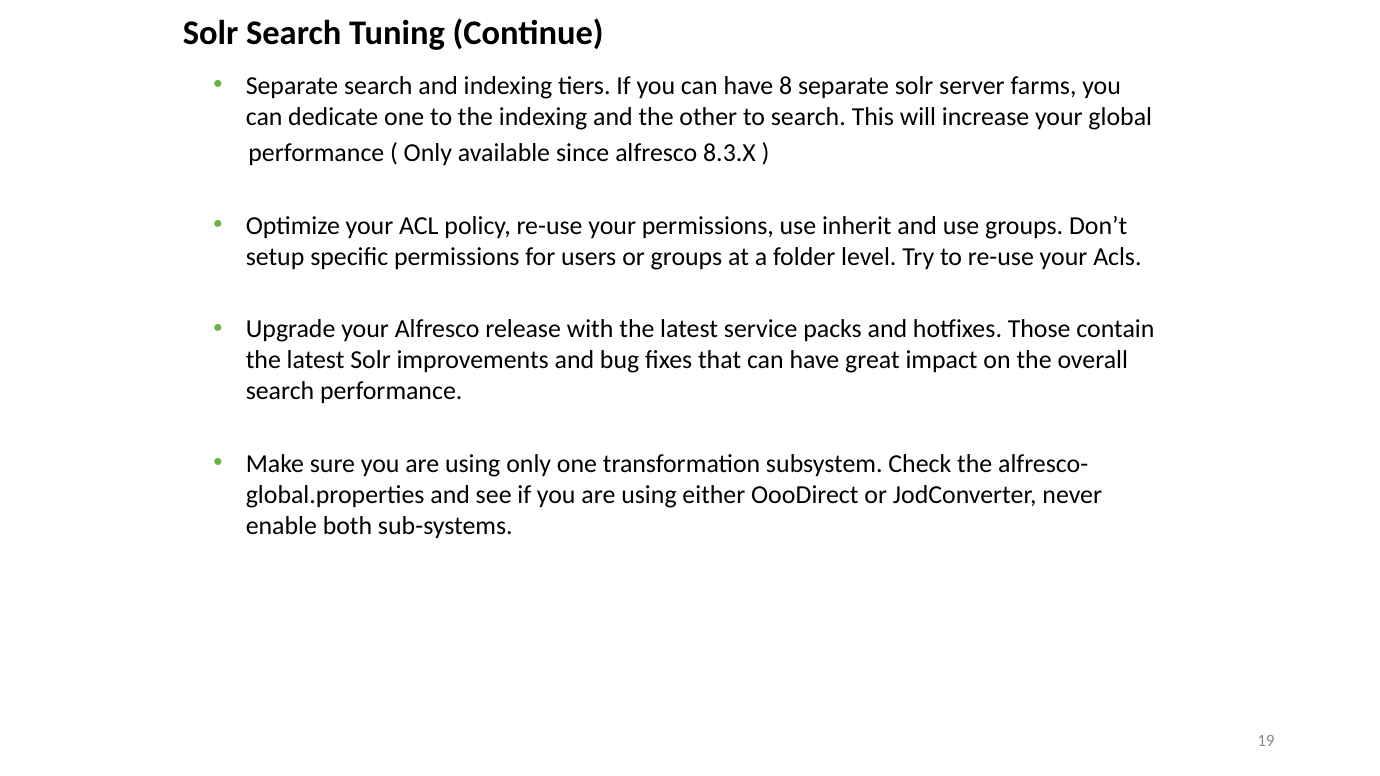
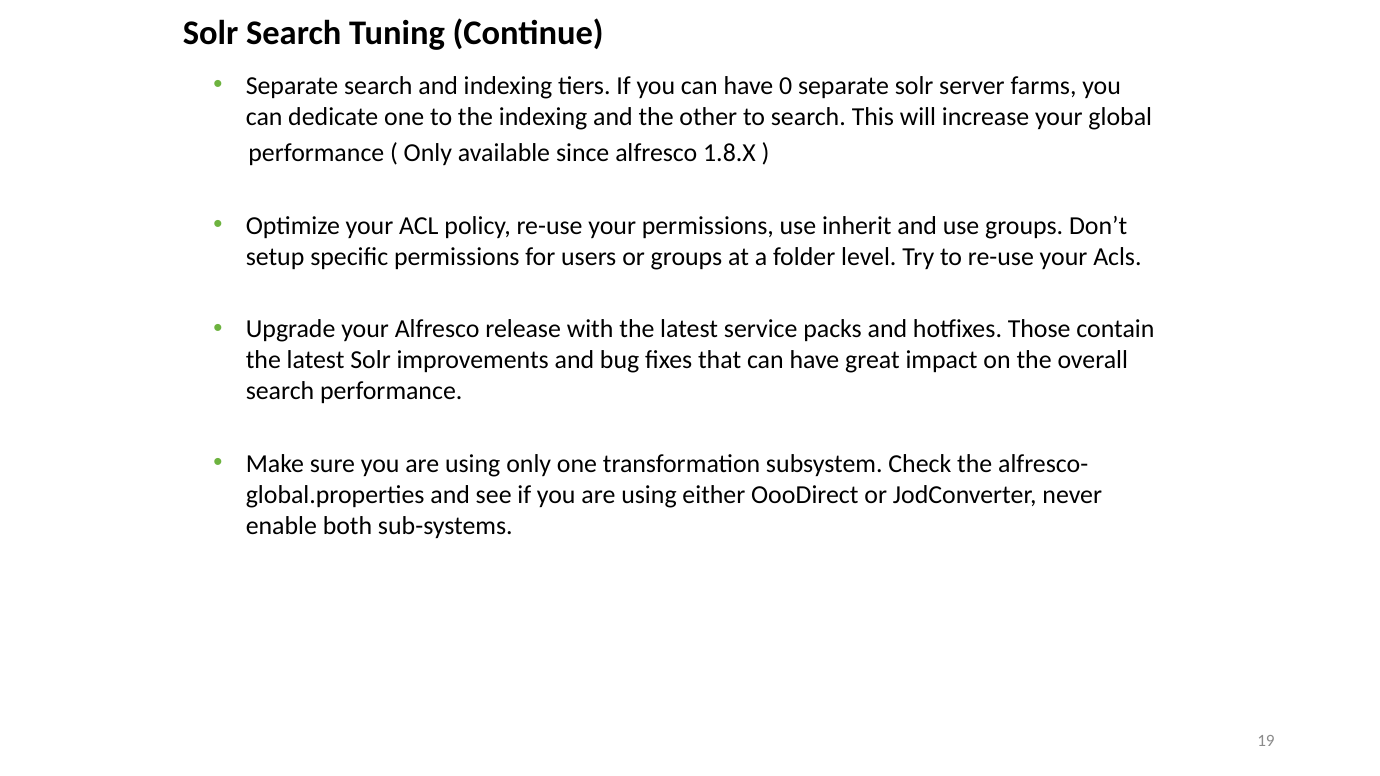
8: 8 -> 0
8.3.X: 8.3.X -> 1.8.X
